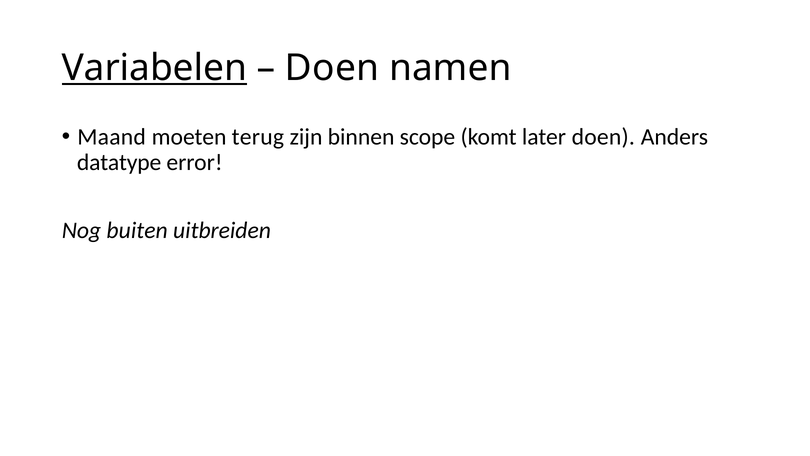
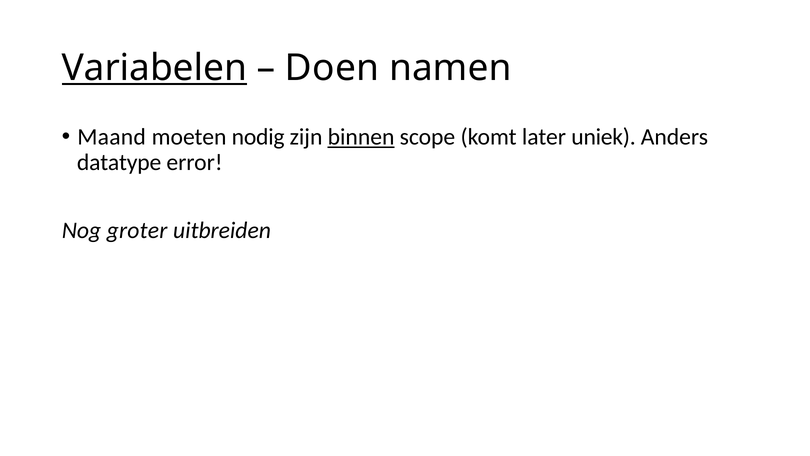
terug: terug -> nodig
binnen underline: none -> present
later doen: doen -> uniek
buiten: buiten -> groter
